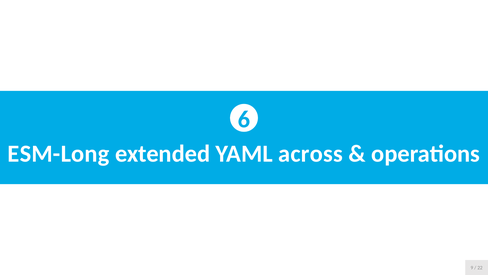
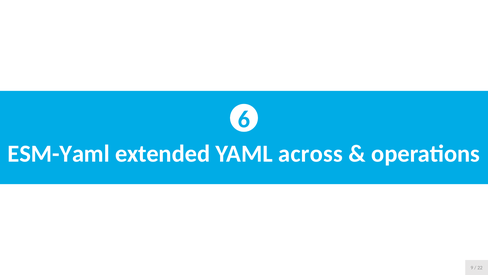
ESM-Long: ESM-Long -> ESM-Yaml
